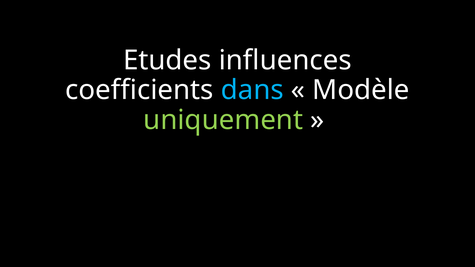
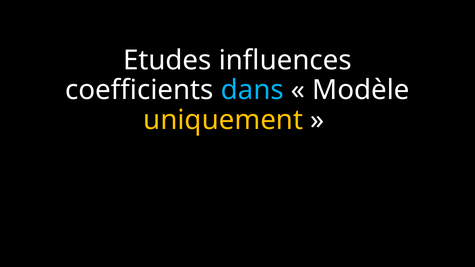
uniquement colour: light green -> yellow
